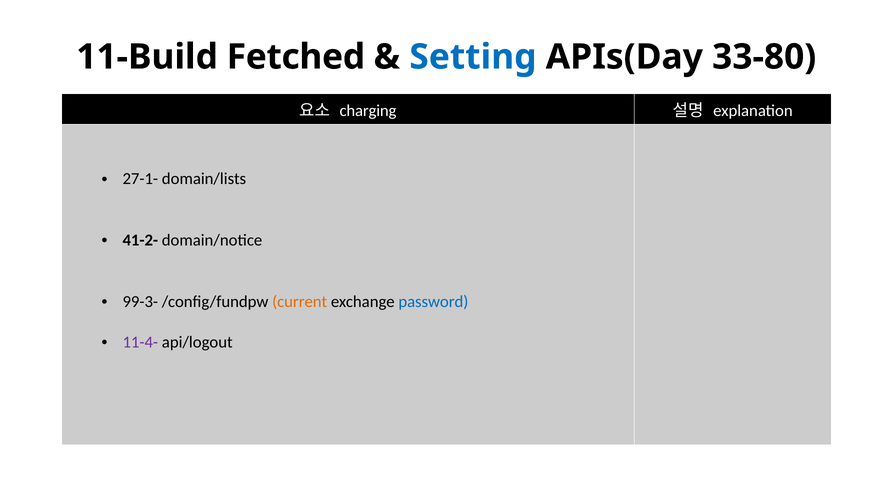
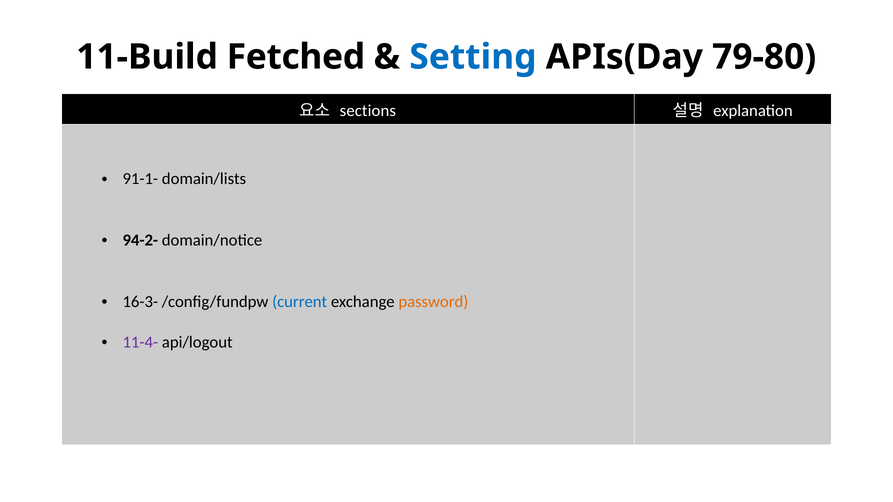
33-80: 33-80 -> 79-80
charging: charging -> sections
27-1-: 27-1- -> 91-1-
41-2-: 41-2- -> 94-2-
99-3-: 99-3- -> 16-3-
current colour: orange -> blue
password colour: blue -> orange
